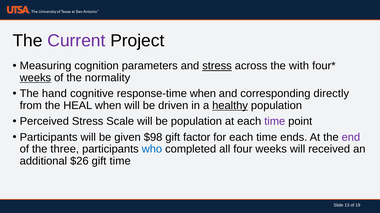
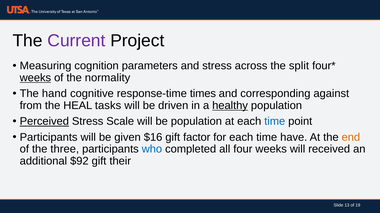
stress at (217, 66) underline: present -> none
with: with -> split
response-time when: when -> times
directly: directly -> against
HEAL when: when -> tasks
Perceived underline: none -> present
time at (275, 122) colour: purple -> blue
$98: $98 -> $16
ends: ends -> have
end colour: purple -> orange
$26: $26 -> $92
gift time: time -> their
